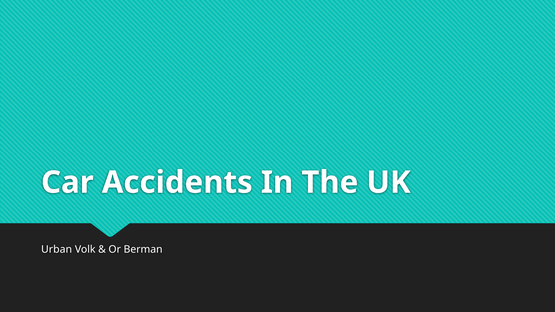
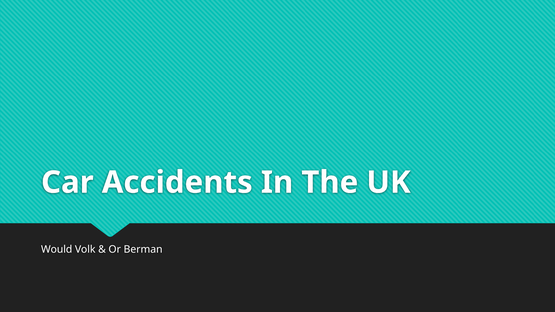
Urban: Urban -> Would
